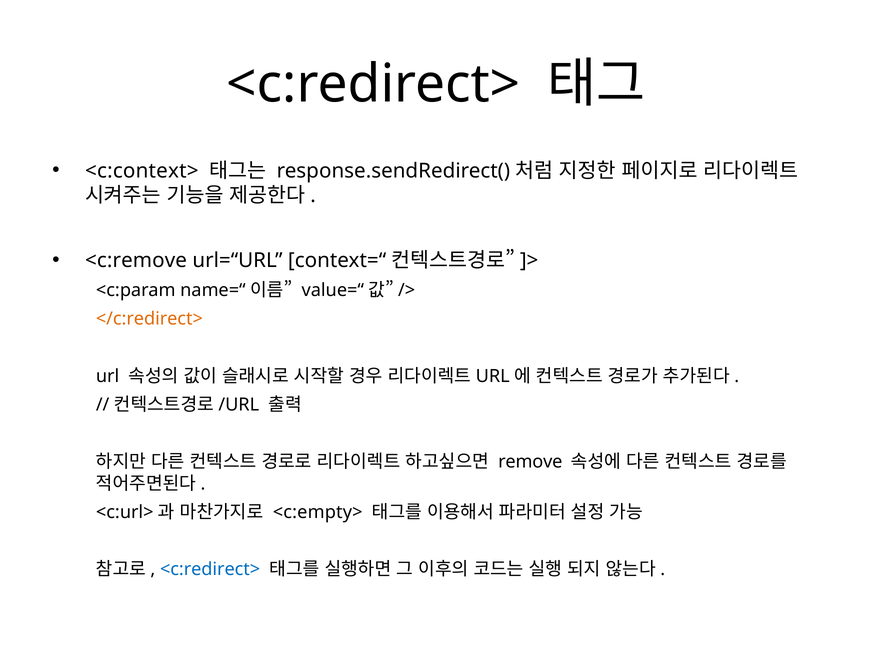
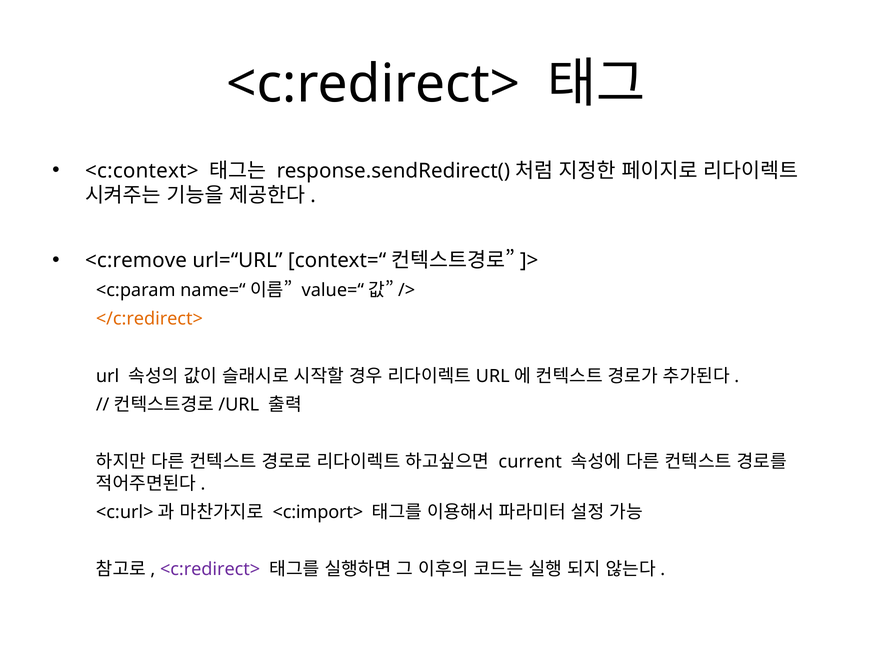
remove: remove -> current
<c:empty>: <c:empty> -> <c:import>
<c:redirect> at (210, 569) colour: blue -> purple
